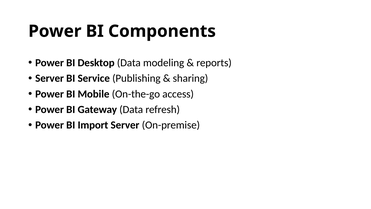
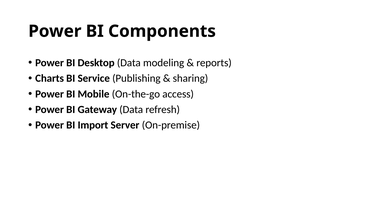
Server at (50, 78): Server -> Charts
